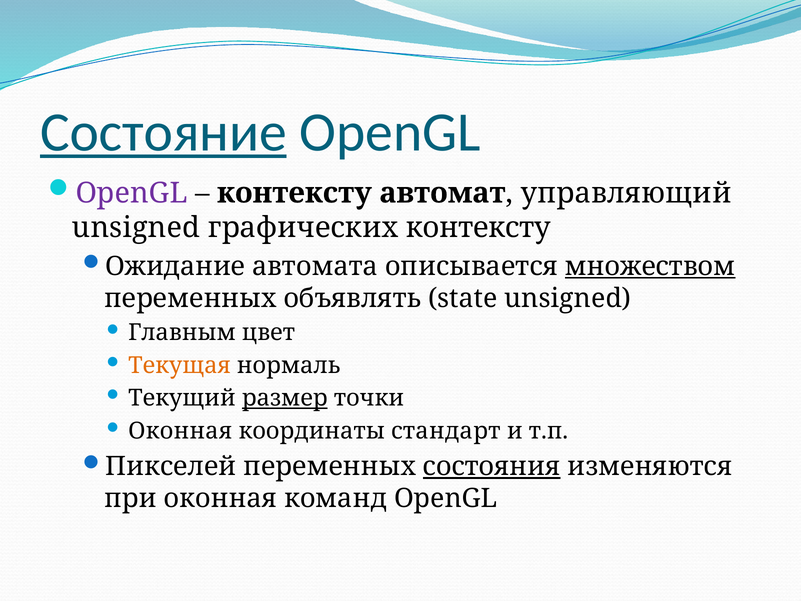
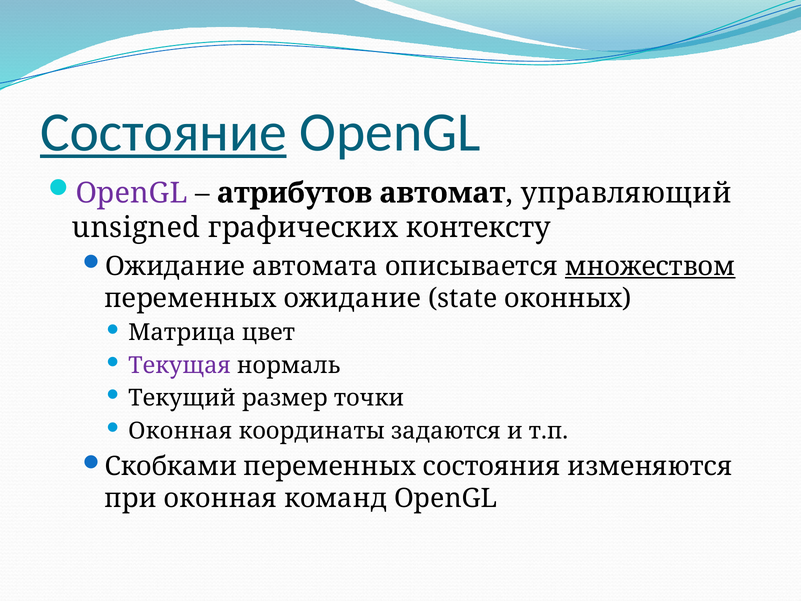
контексту at (294, 193): контексту -> атрибутов
переменных объявлять: объявлять -> ожидание
state unsigned: unsigned -> оконных
Главным: Главным -> Матрица
Текущая colour: orange -> purple
размер underline: present -> none
стандарт: стандарт -> задаются
Пикселей: Пикселей -> Скобками
состояния underline: present -> none
